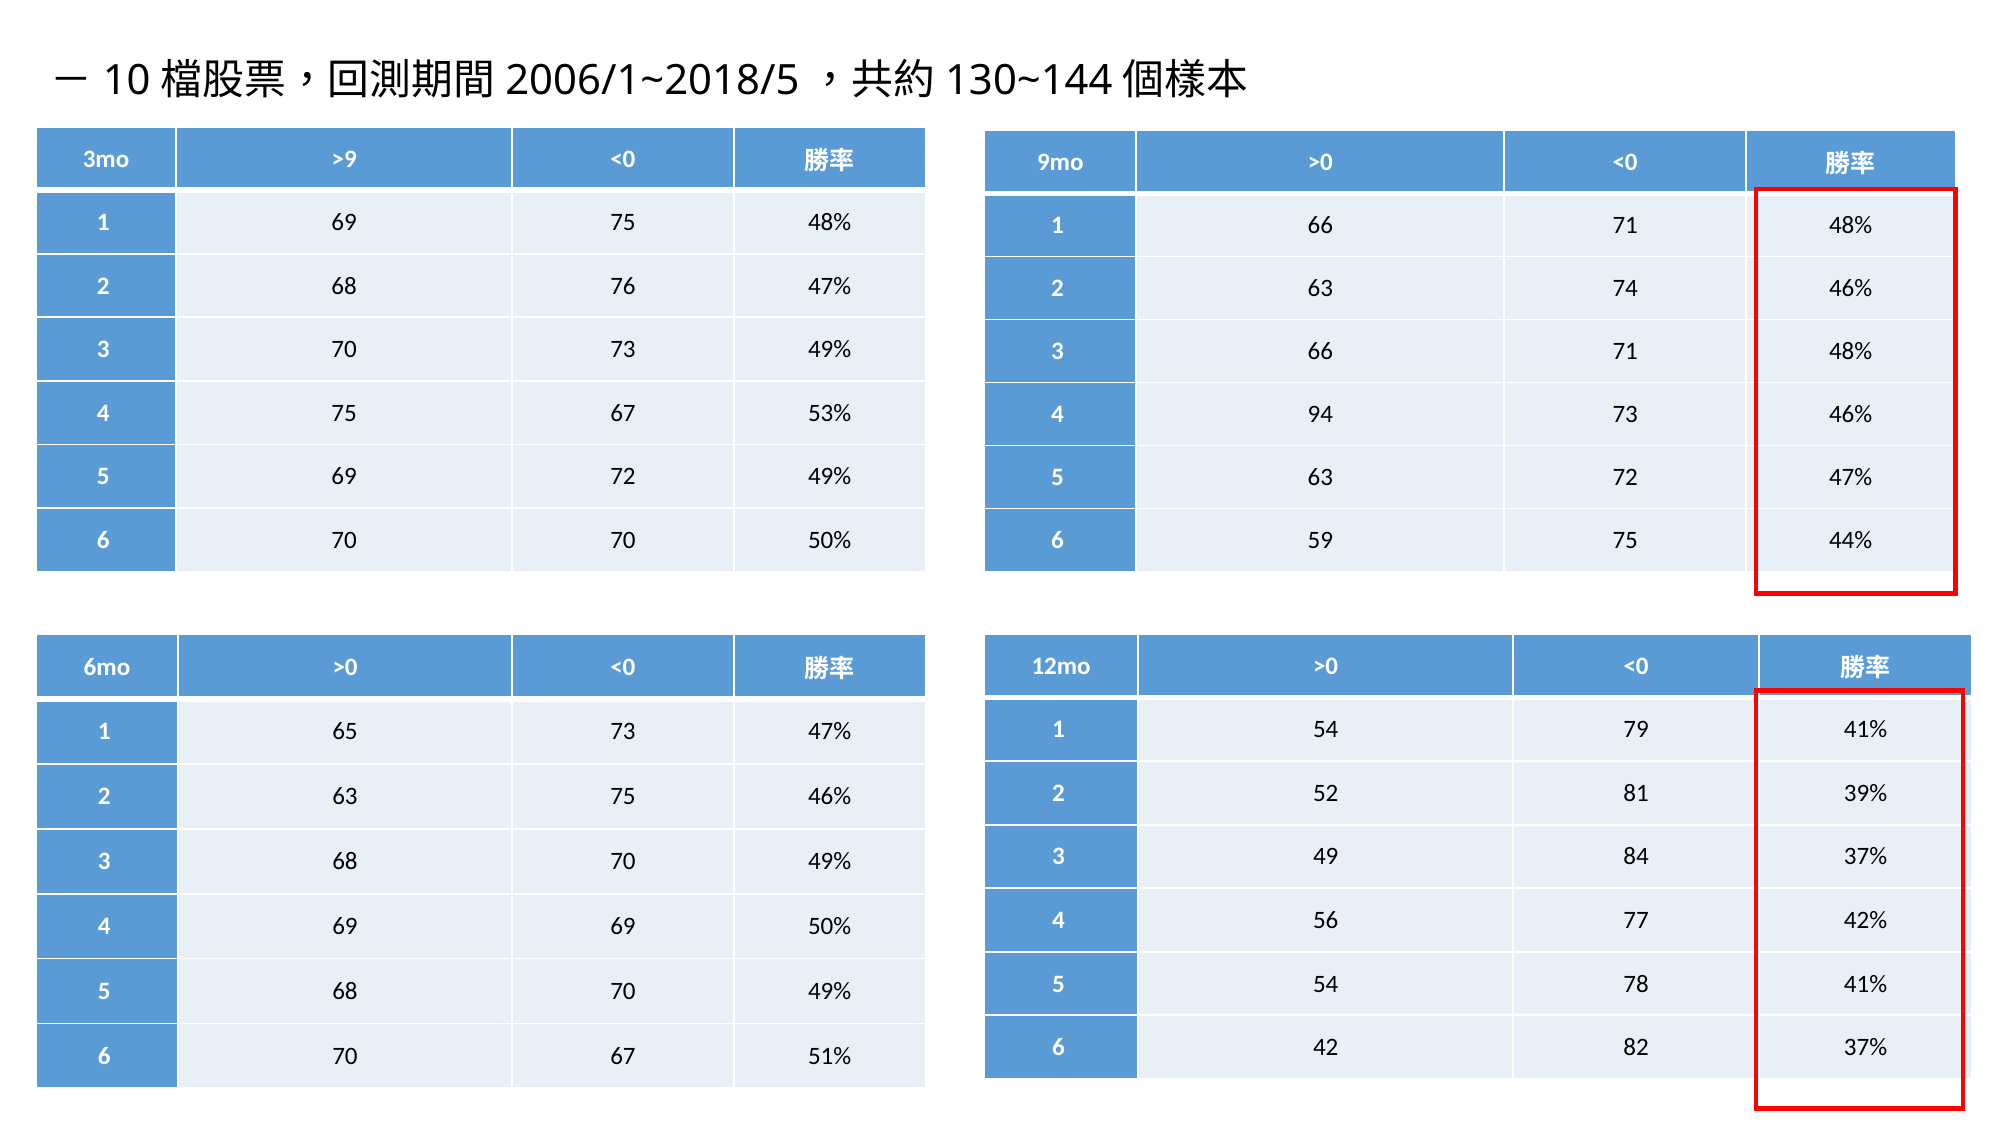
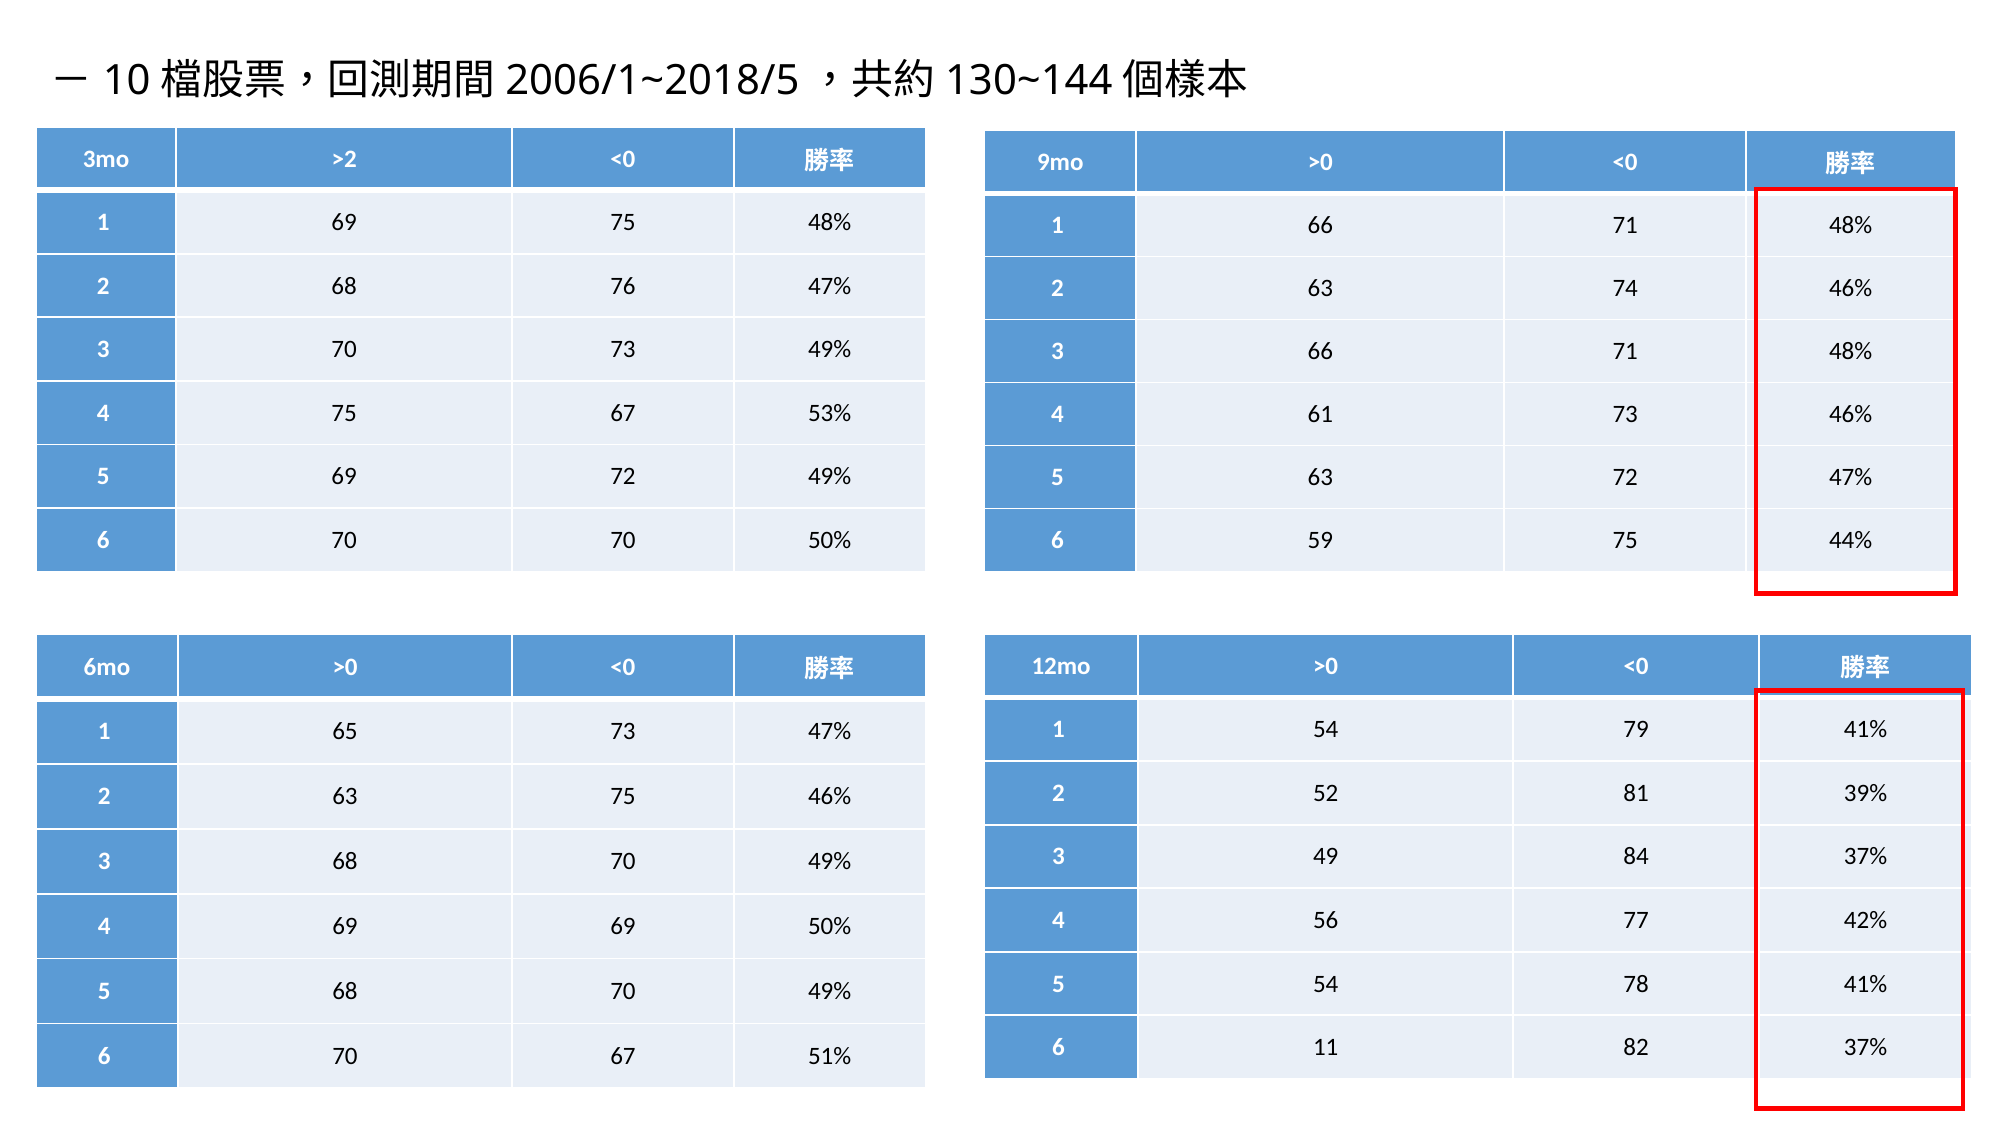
>9: >9 -> >2
94: 94 -> 61
42: 42 -> 11
